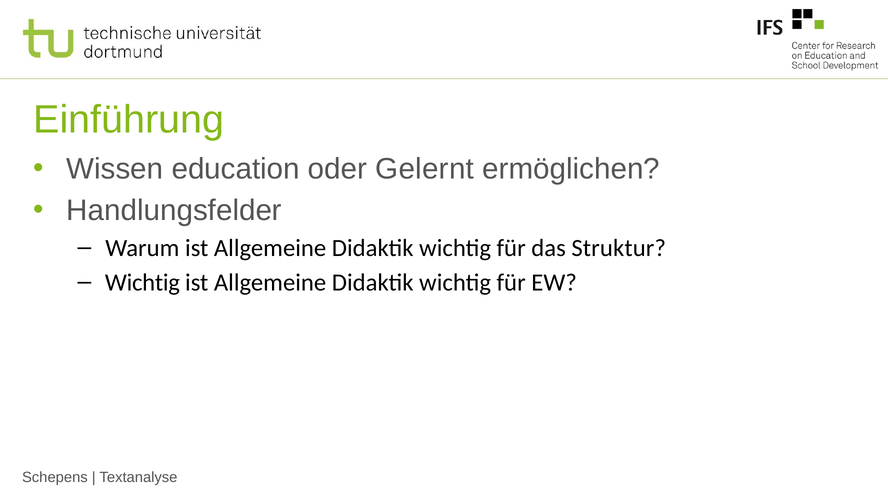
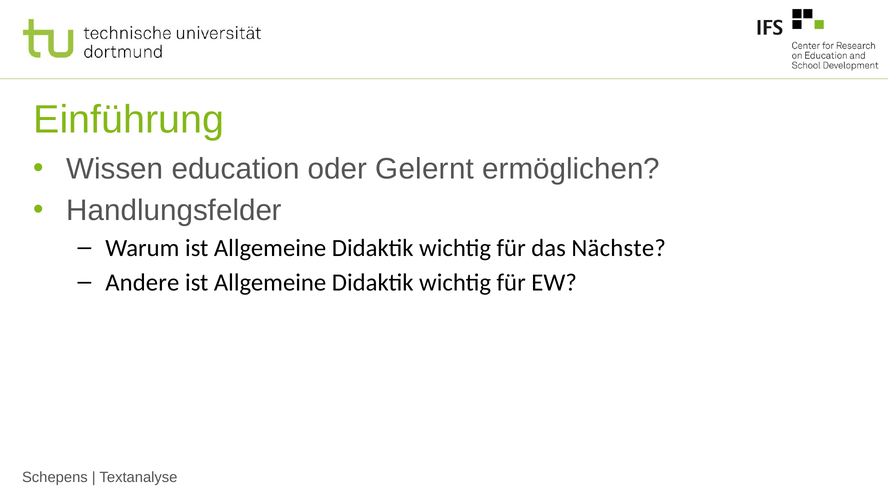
Struktur: Struktur -> Nächste
Wichtig at (142, 282): Wichtig -> Andere
